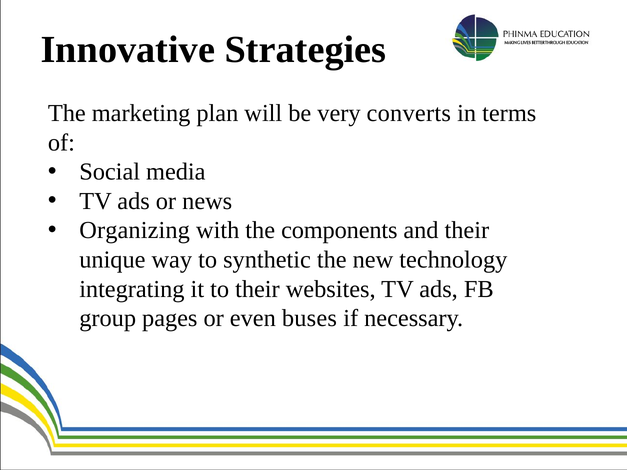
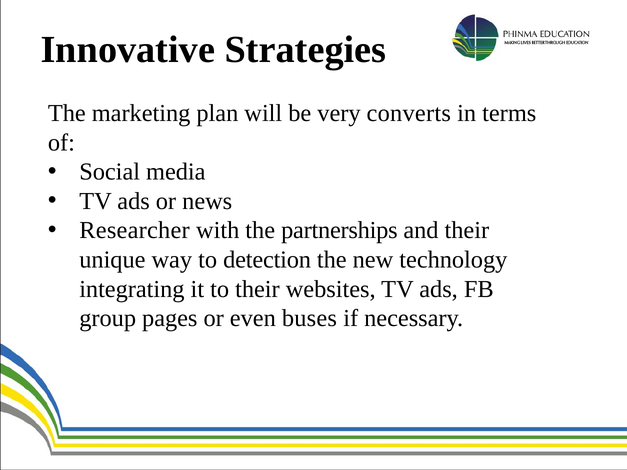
Organizing: Organizing -> Researcher
components: components -> partnerships
synthetic: synthetic -> detection
